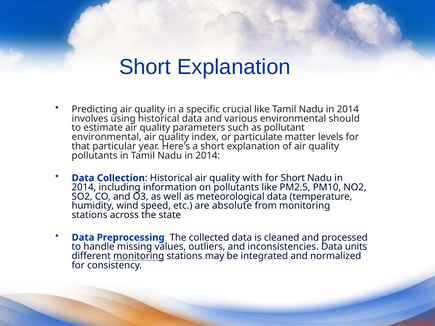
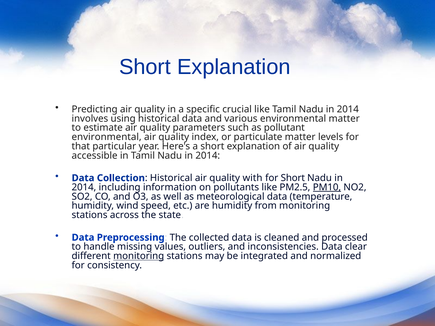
environmental should: should -> matter
pollutants at (95, 156): pollutants -> accessible
PM10 underline: none -> present
are absolute: absolute -> humidity
units: units -> clear
